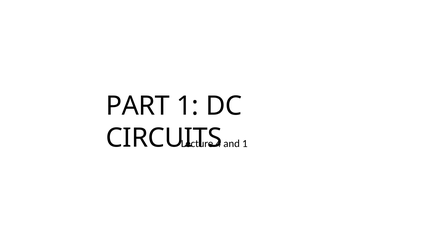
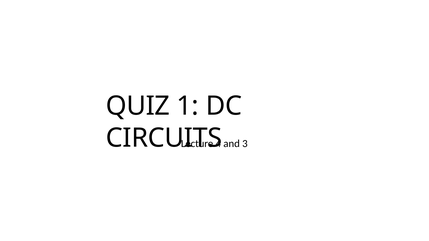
PART: PART -> QUIZ
and 1: 1 -> 3
